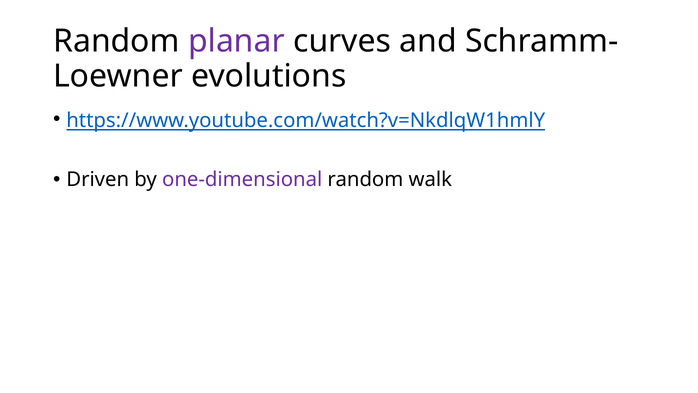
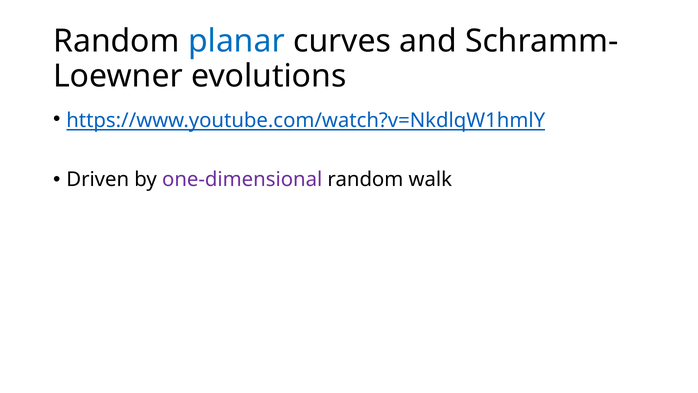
planar colour: purple -> blue
